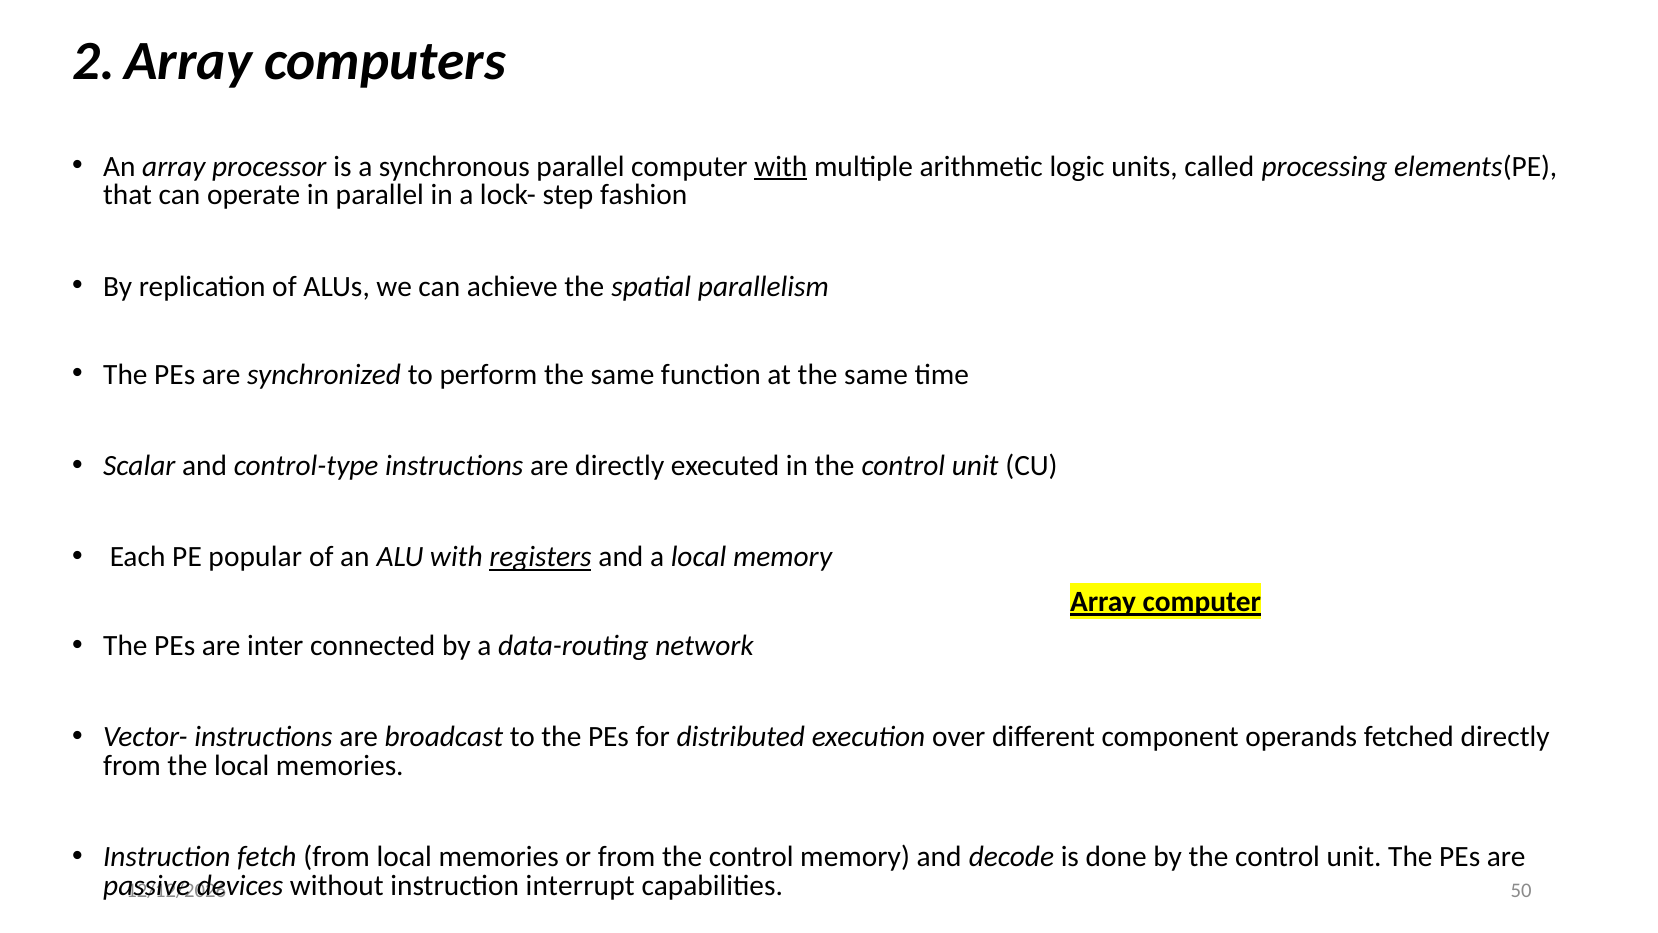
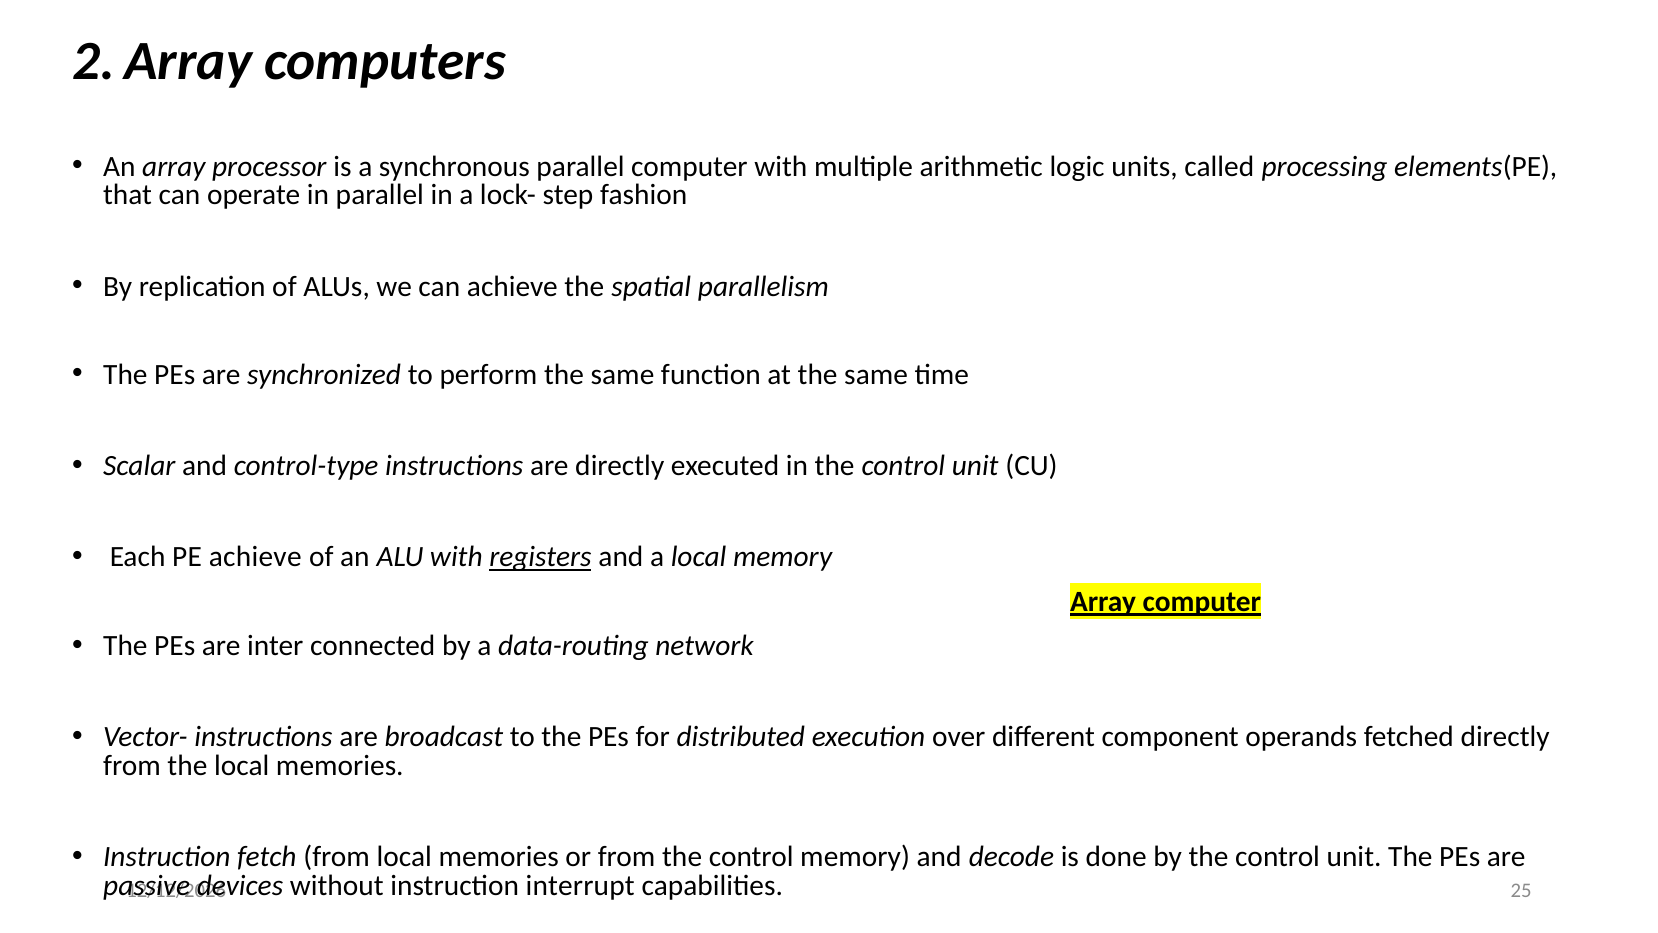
with at (781, 167) underline: present -> none
PE popular: popular -> achieve
50: 50 -> 25
